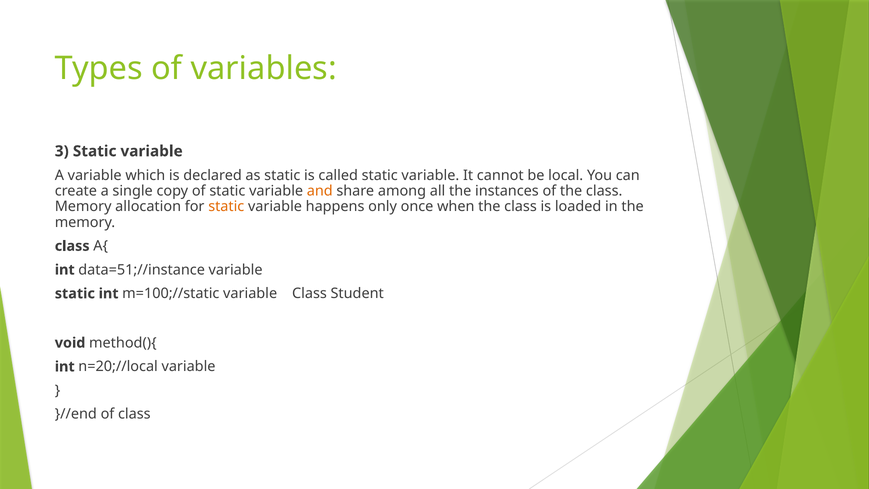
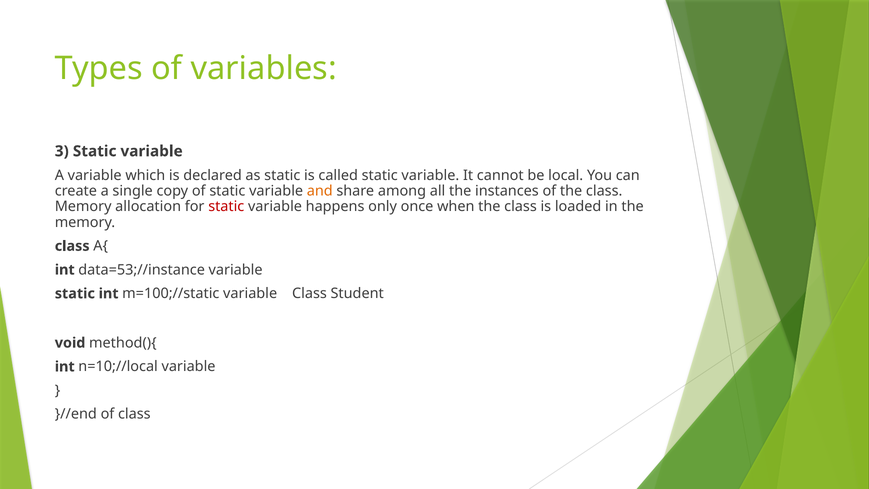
static at (226, 207) colour: orange -> red
data=51;//instance: data=51;//instance -> data=53;//instance
n=20;//local: n=20;//local -> n=10;//local
